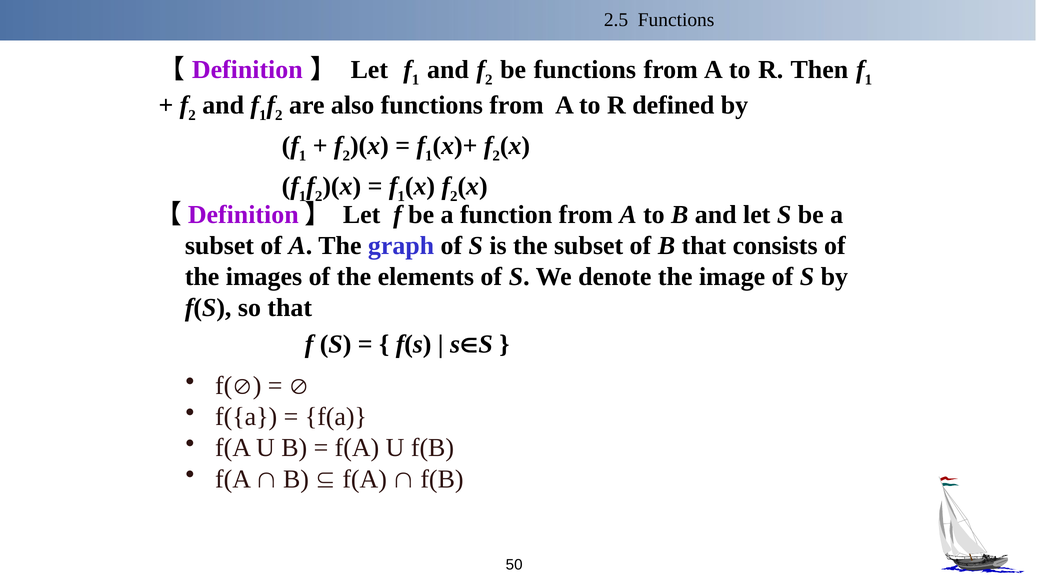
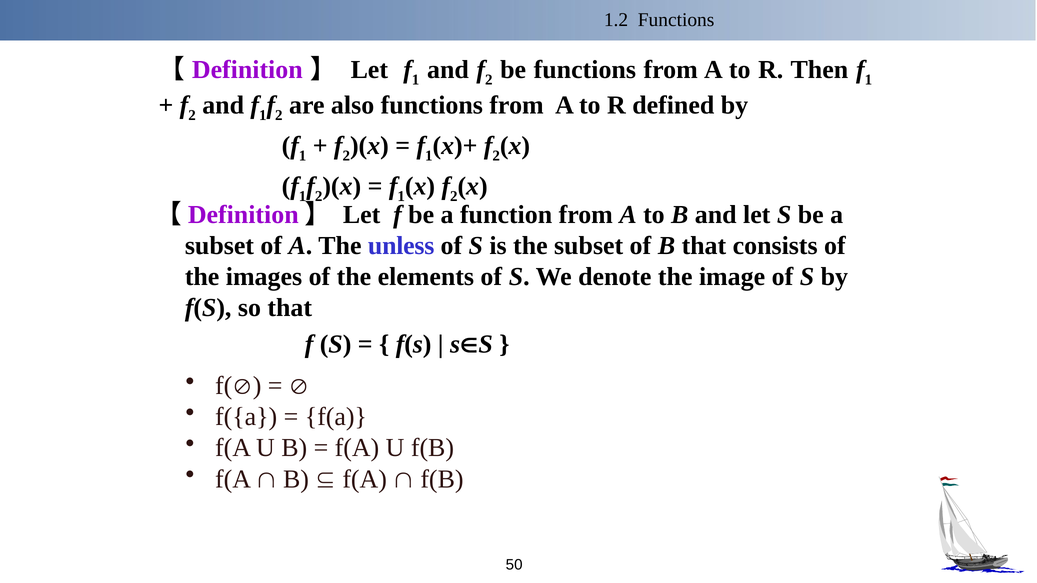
2.5: 2.5 -> 1.2
graph: graph -> unless
